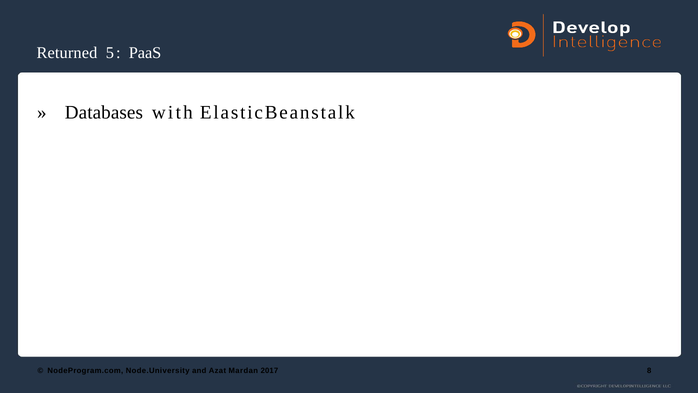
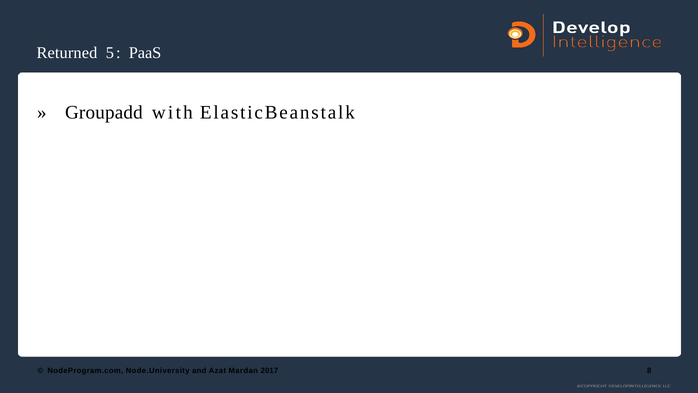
Databases: Databases -> Groupadd
